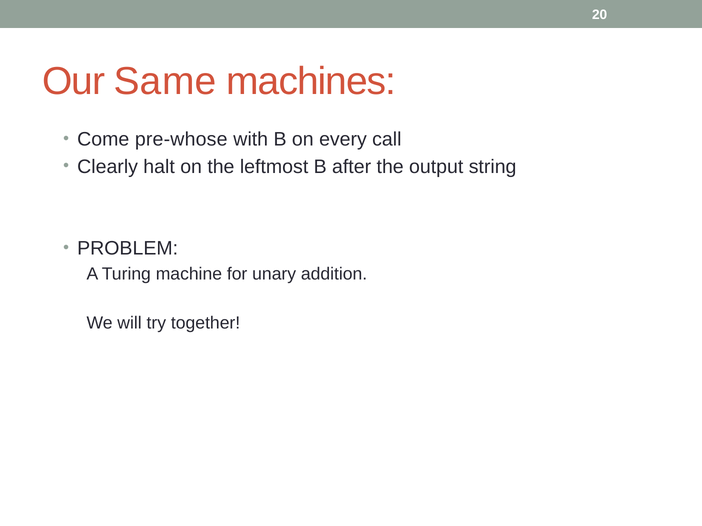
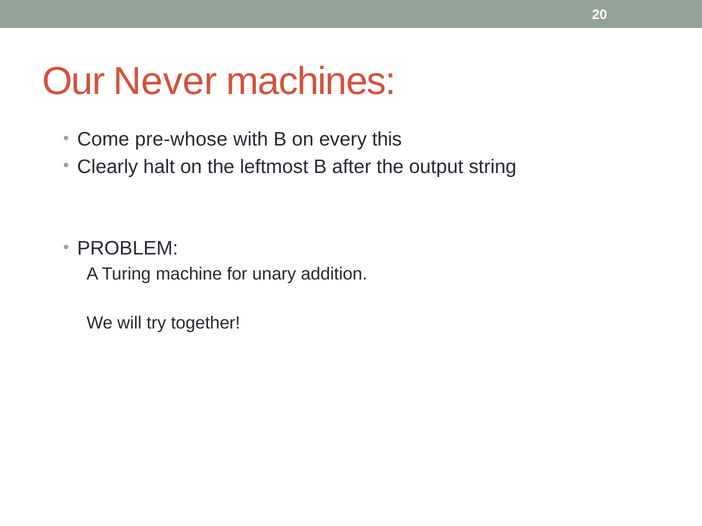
Same: Same -> Never
call: call -> this
